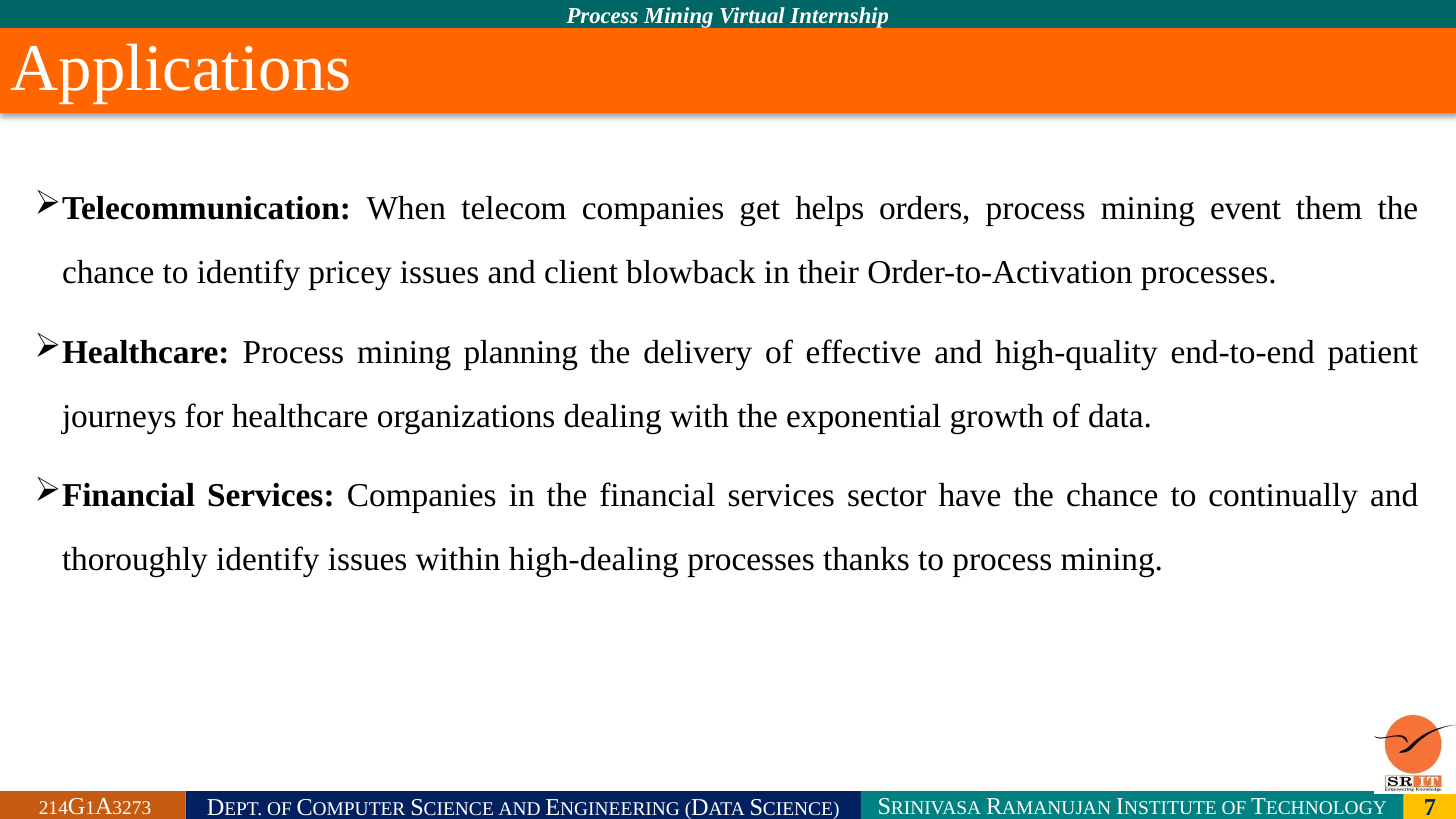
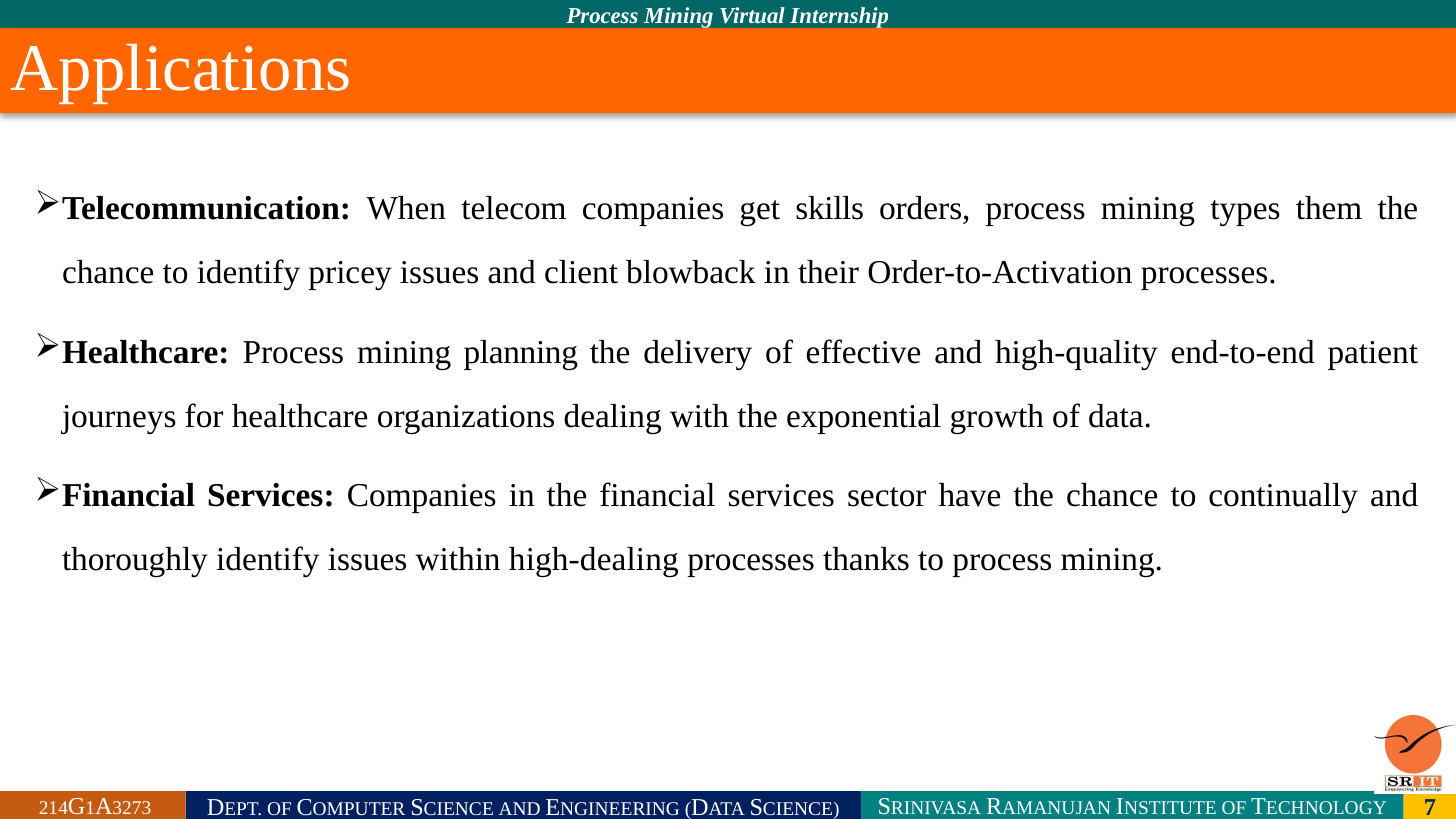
helps: helps -> skills
event: event -> types
